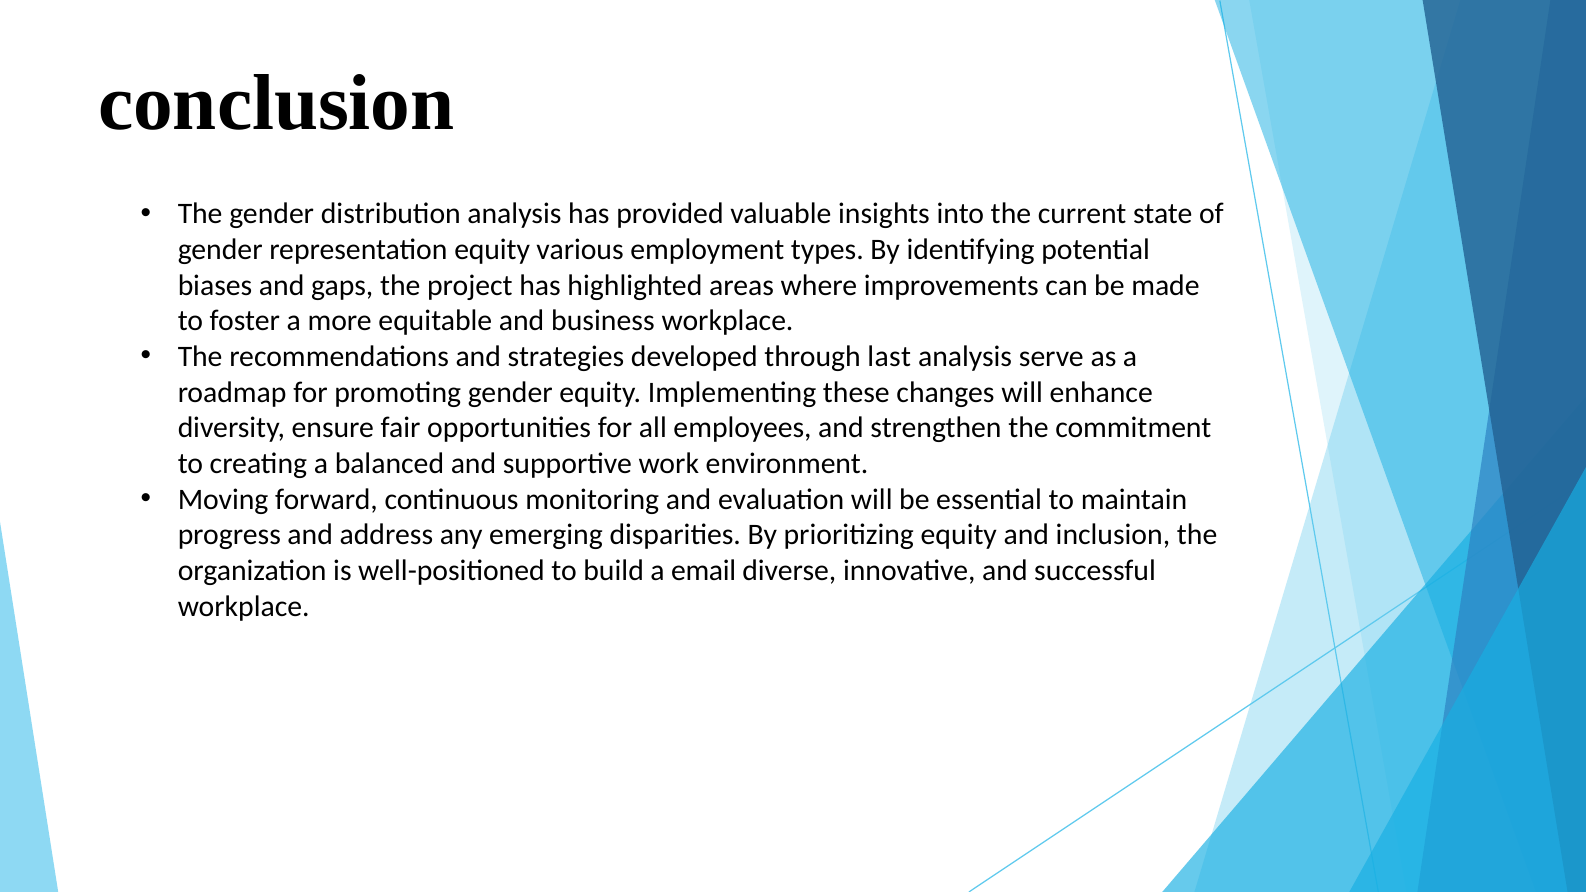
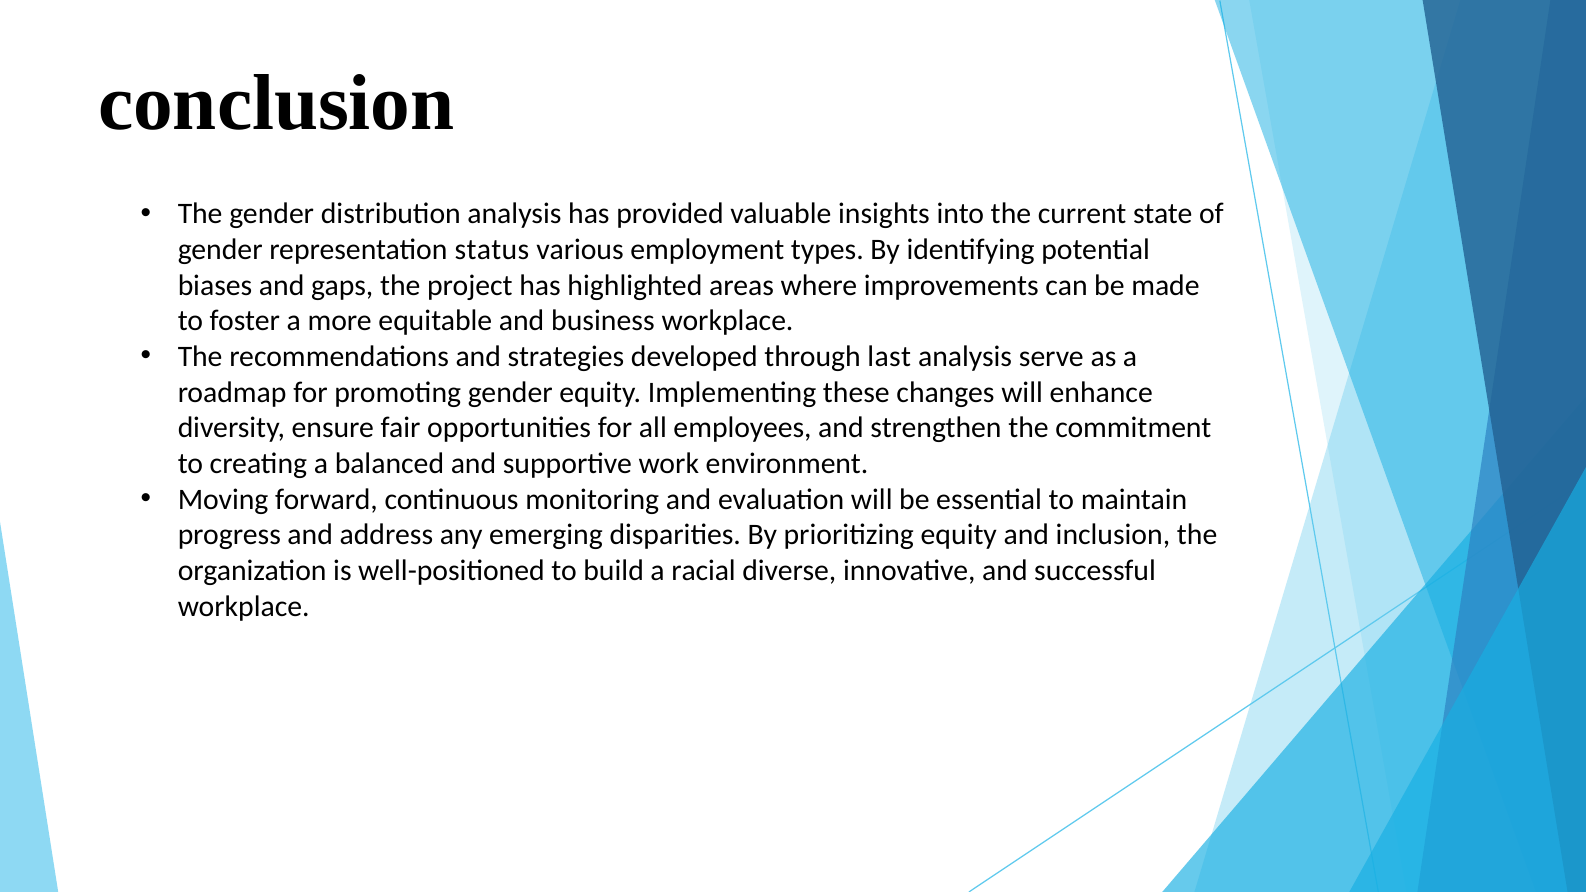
representation equity: equity -> status
email: email -> racial
